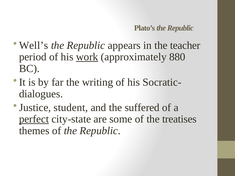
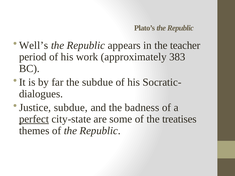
work underline: present -> none
880: 880 -> 383
the writing: writing -> subdue
Justice student: student -> subdue
suffered: suffered -> badness
